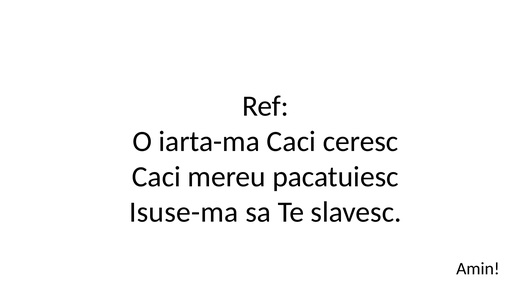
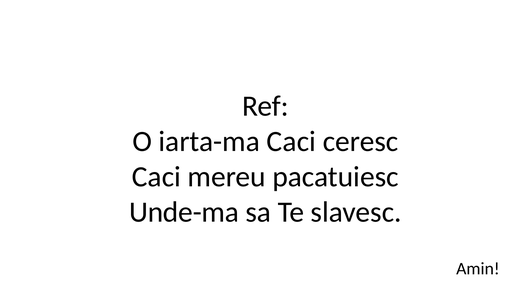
Isuse-ma: Isuse-ma -> Unde-ma
